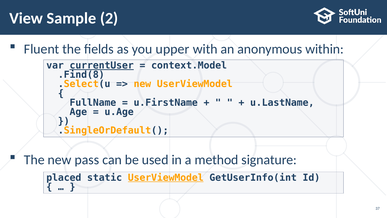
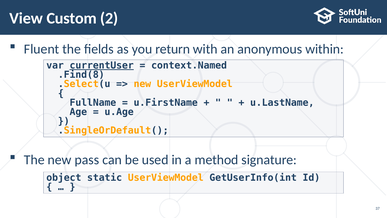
Sample: Sample -> Custom
upper: upper -> return
context.Model: context.Model -> context.Named
placed: placed -> object
UserViewModel at (166, 177) underline: present -> none
